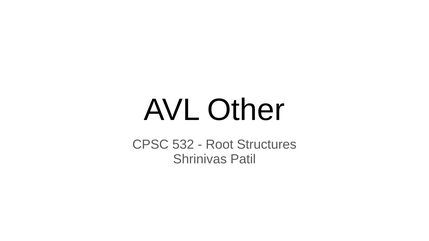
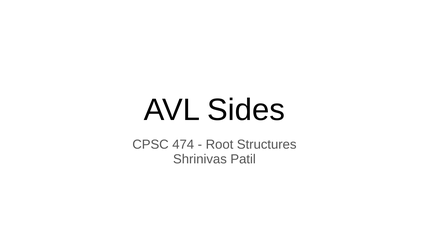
Other: Other -> Sides
532: 532 -> 474
